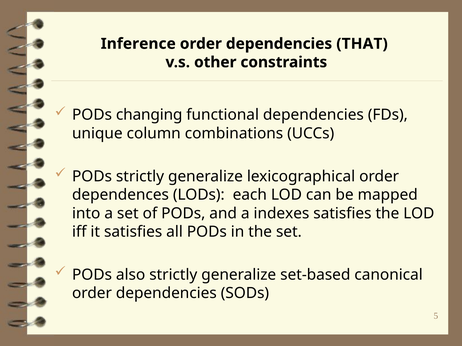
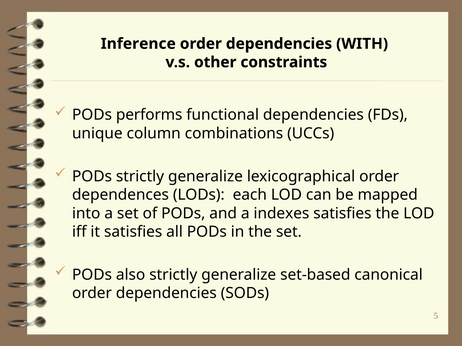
THAT: THAT -> WITH
changing: changing -> performs
